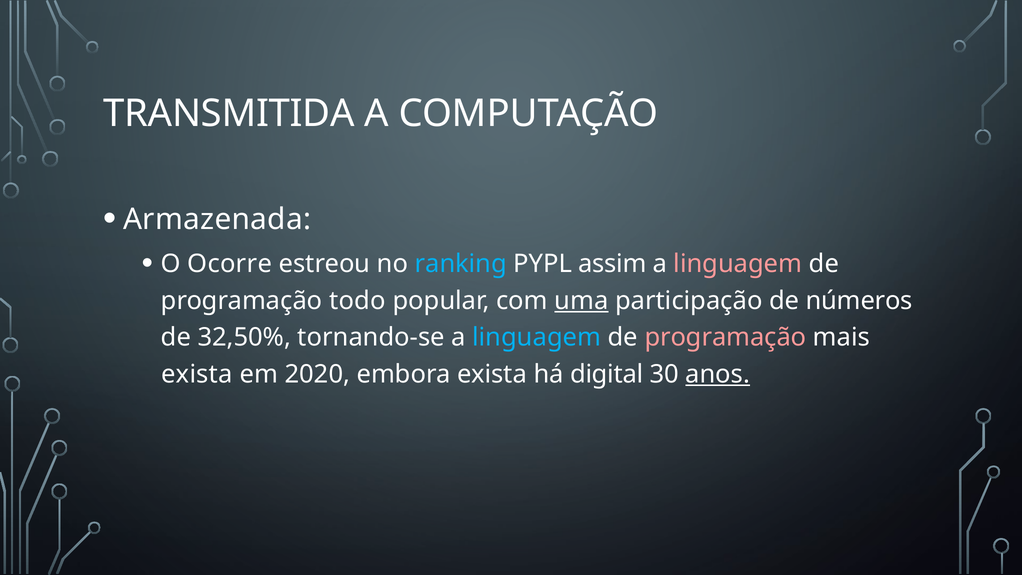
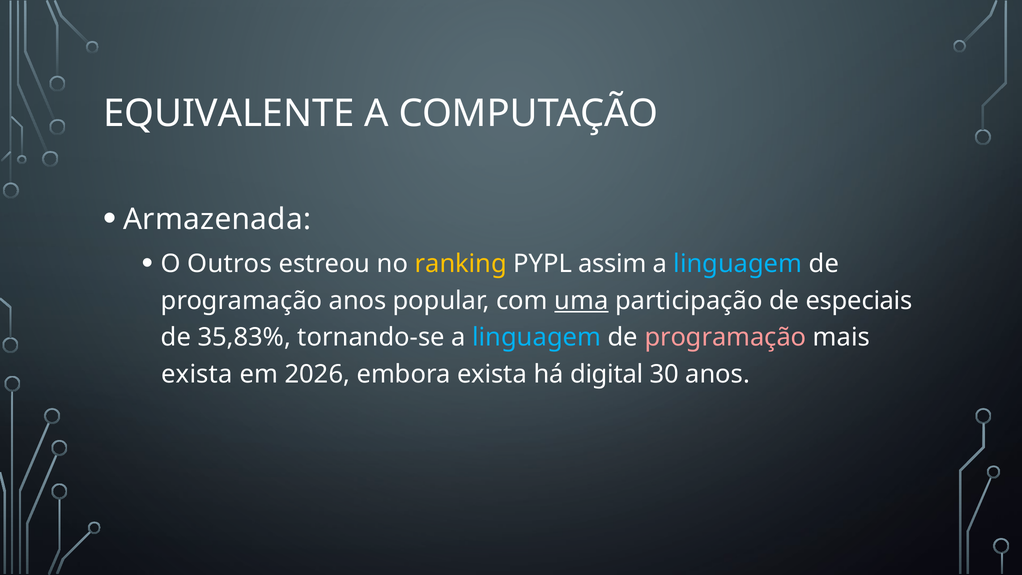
TRANSMITIDA: TRANSMITIDA -> EQUIVALENTE
Ocorre: Ocorre -> Outros
ranking colour: light blue -> yellow
linguagem at (738, 264) colour: pink -> light blue
programação todo: todo -> anos
números: números -> especiais
32,50%: 32,50% -> 35,83%
2020: 2020 -> 2026
anos at (718, 374) underline: present -> none
